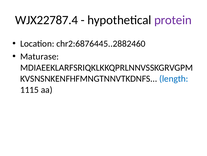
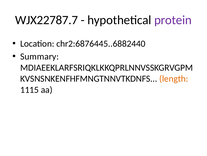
WJX22787.4: WJX22787.4 -> WJX22787.7
chr2:6876445..2882460: chr2:6876445..2882460 -> chr2:6876445..6882440
Maturase: Maturase -> Summary
length colour: blue -> orange
